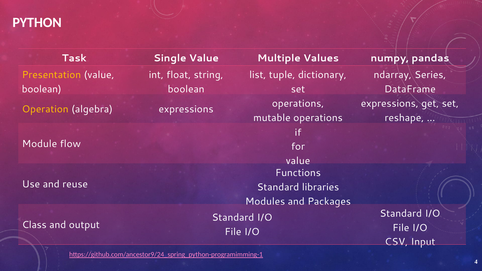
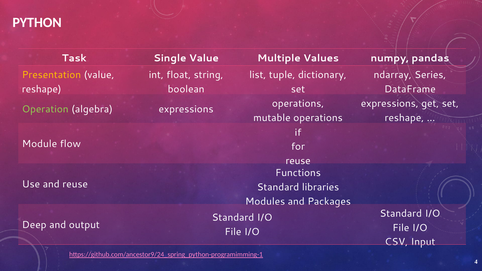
boolean at (42, 89): boolean -> reshape
Operation colour: yellow -> light green
value at (298, 161): value -> reuse
Class: Class -> Deep
